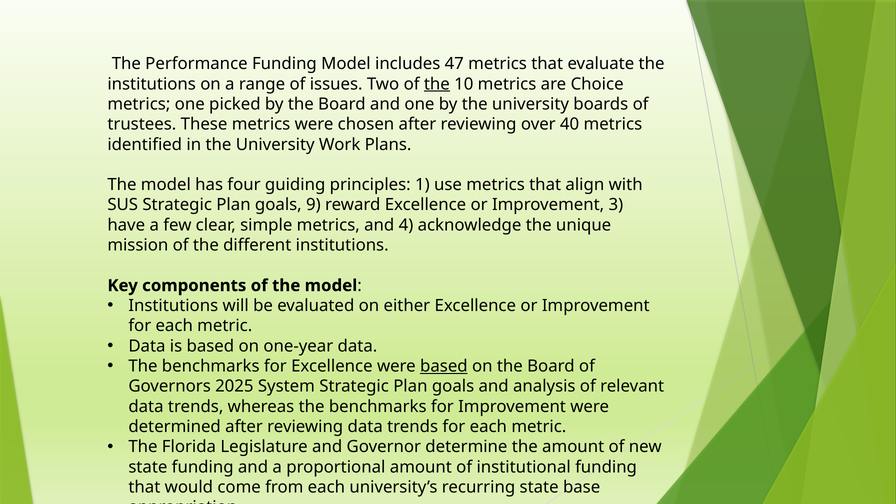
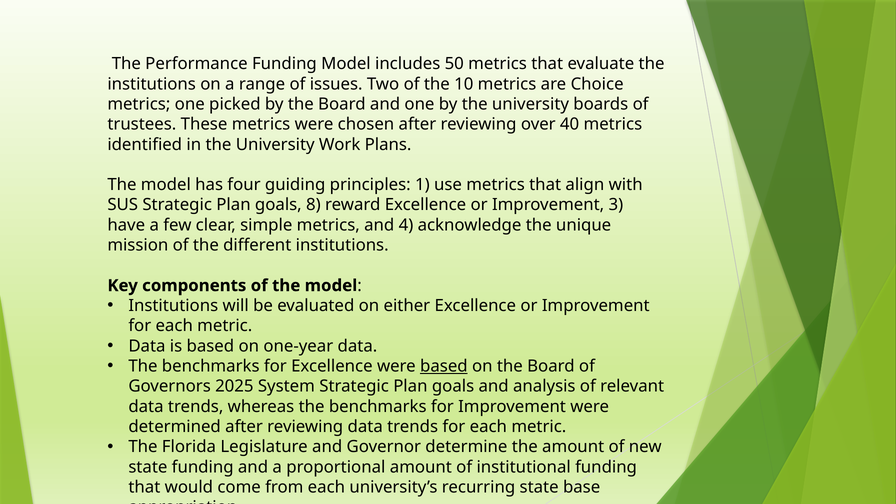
47: 47 -> 50
the at (437, 84) underline: present -> none
9: 9 -> 8
